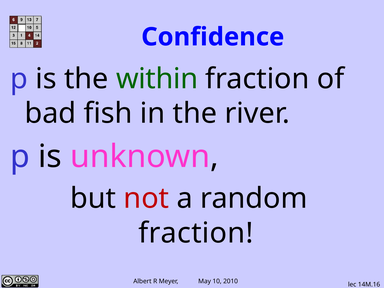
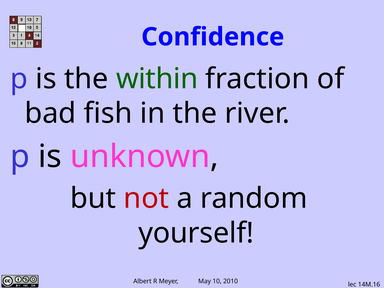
fraction at (196, 233): fraction -> yourself
